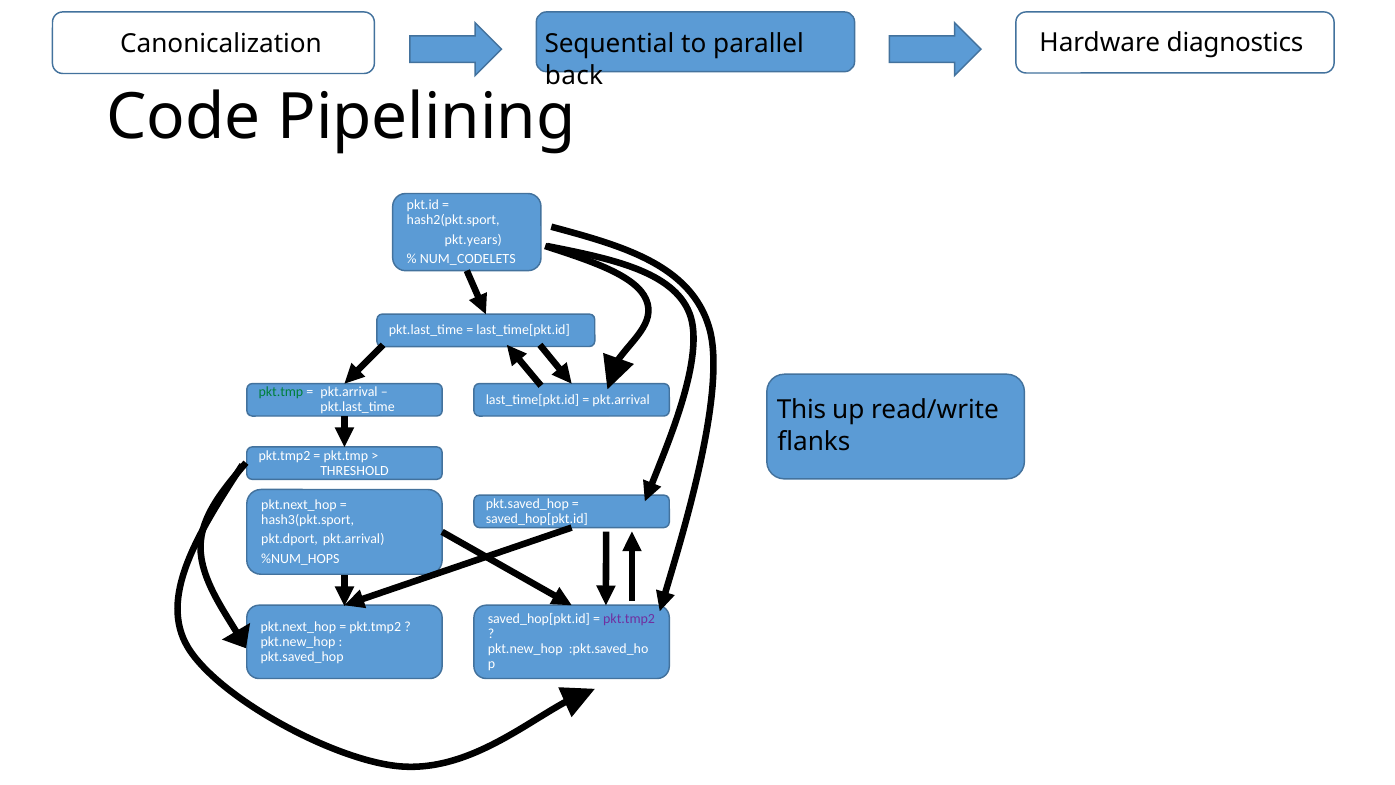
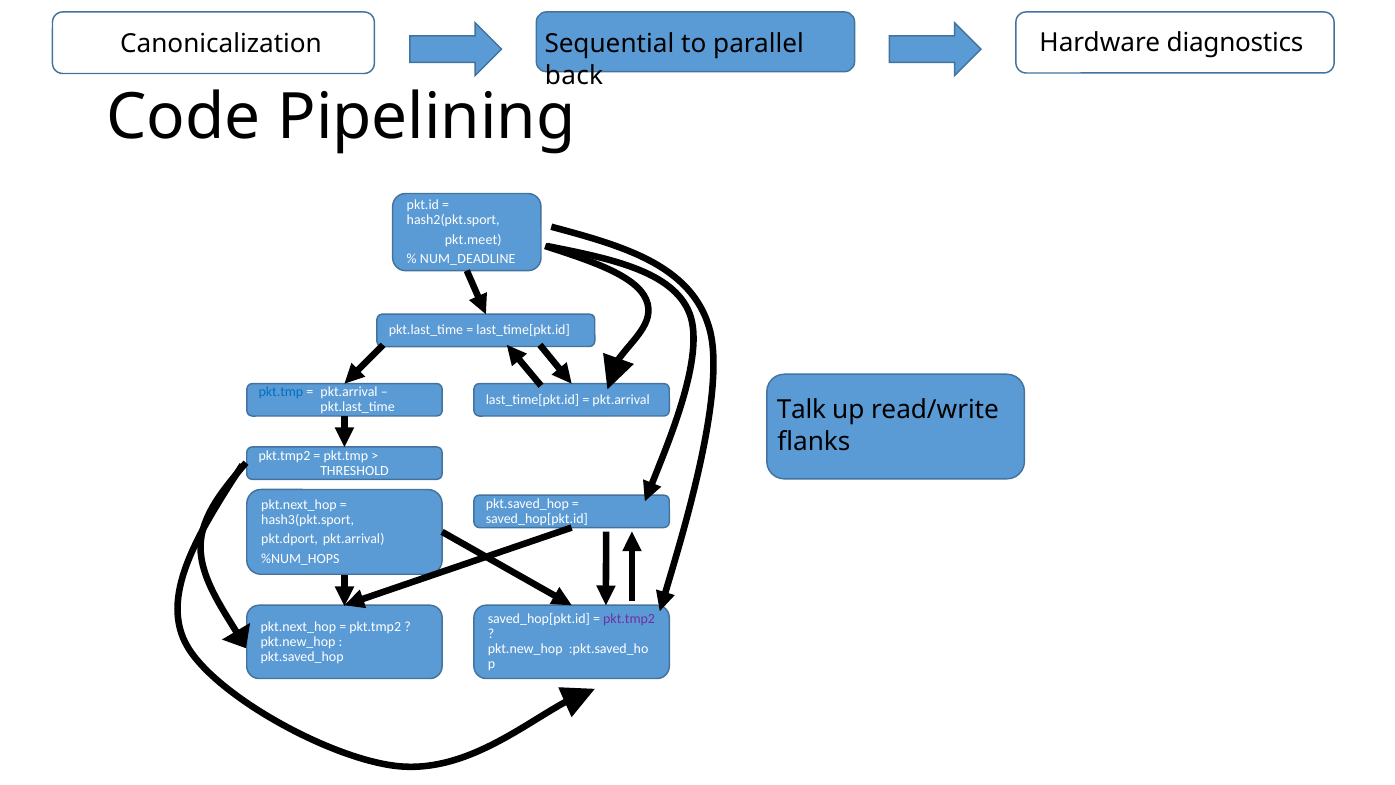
pkt.years: pkt.years -> pkt.meet
NUM_CODELETS: NUM_CODELETS -> NUM_DEADLINE
pkt.tmp at (281, 392) colour: green -> blue
This: This -> Talk
